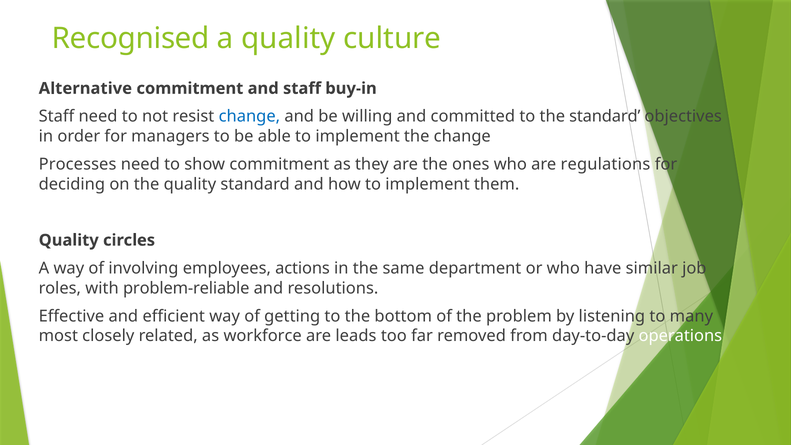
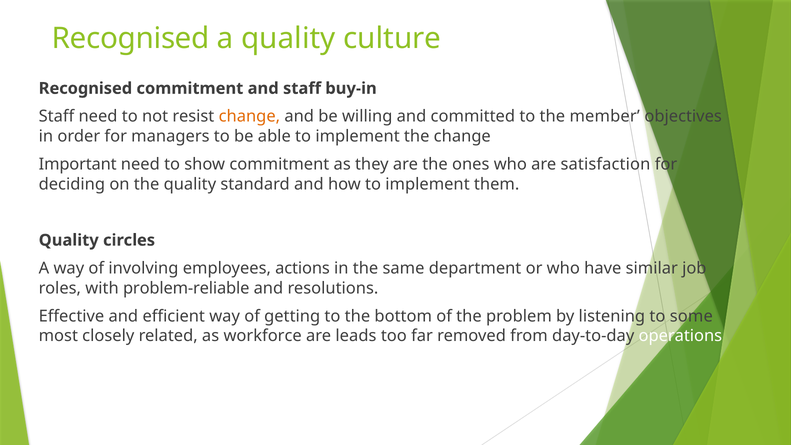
Alternative at (85, 88): Alternative -> Recognised
change at (249, 116) colour: blue -> orange
the standard: standard -> member
Processes: Processes -> Important
regulations: regulations -> satisfaction
many: many -> some
